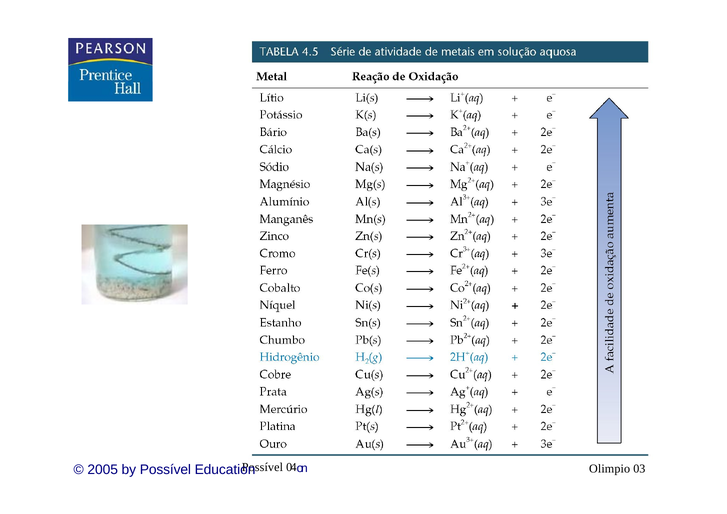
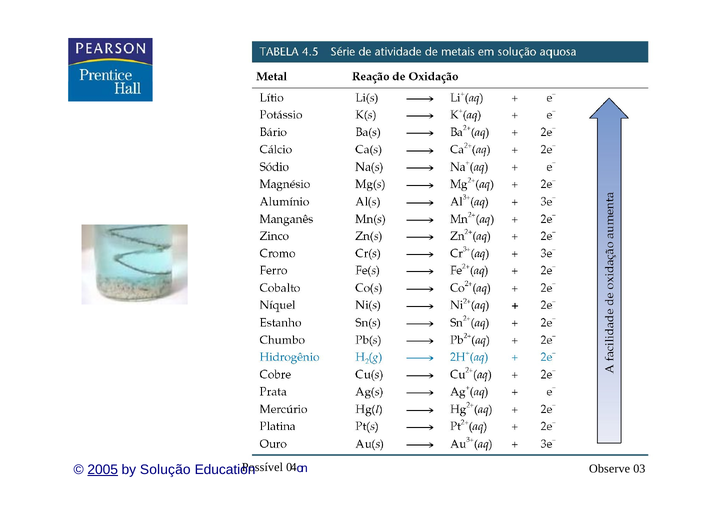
2005 underline: none -> present
by Possível: Possível -> Solução
Olimpio: Olimpio -> Observe
